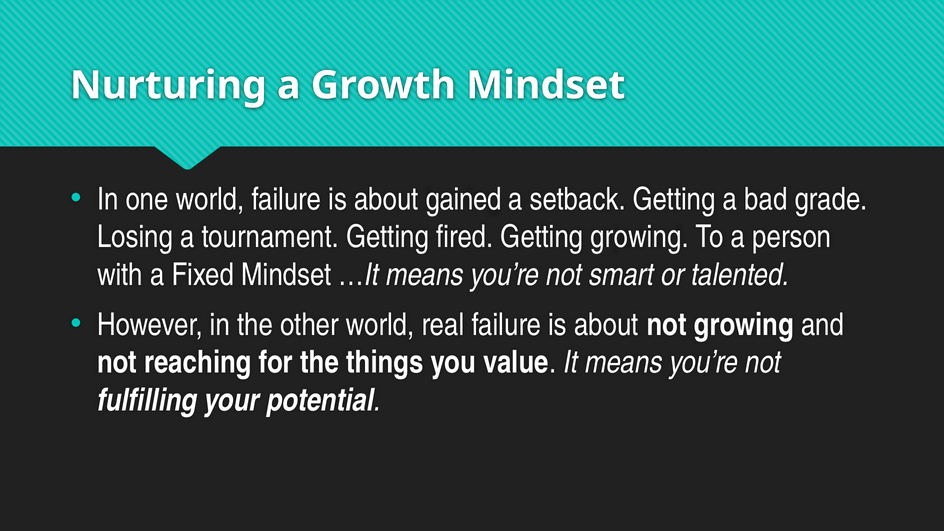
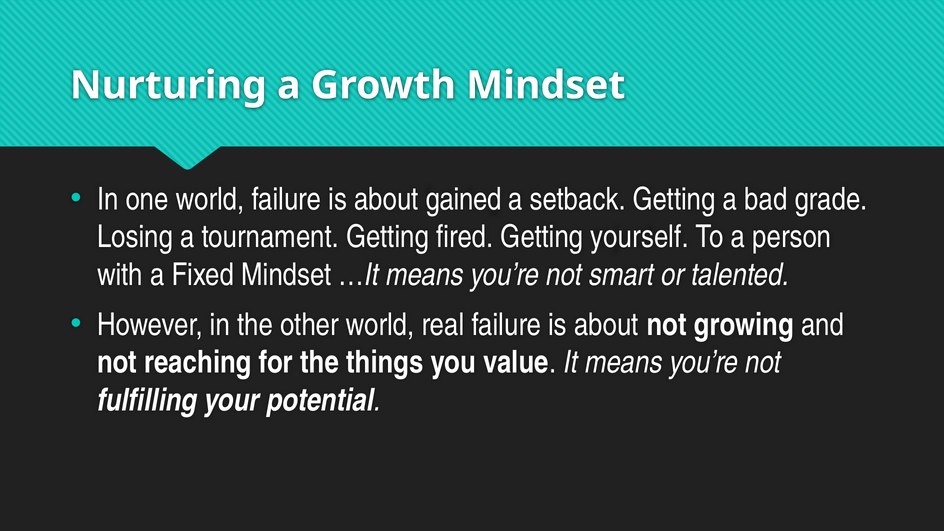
Getting growing: growing -> yourself
